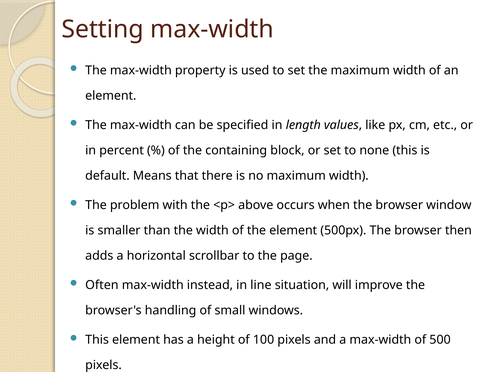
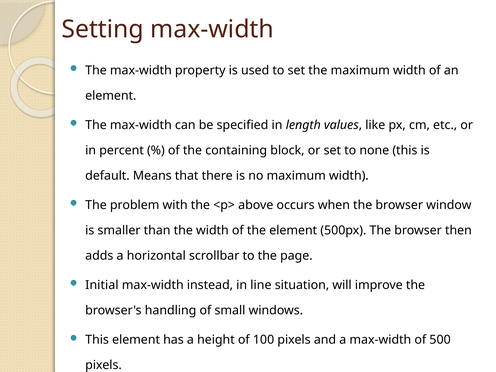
Often: Often -> Initial
